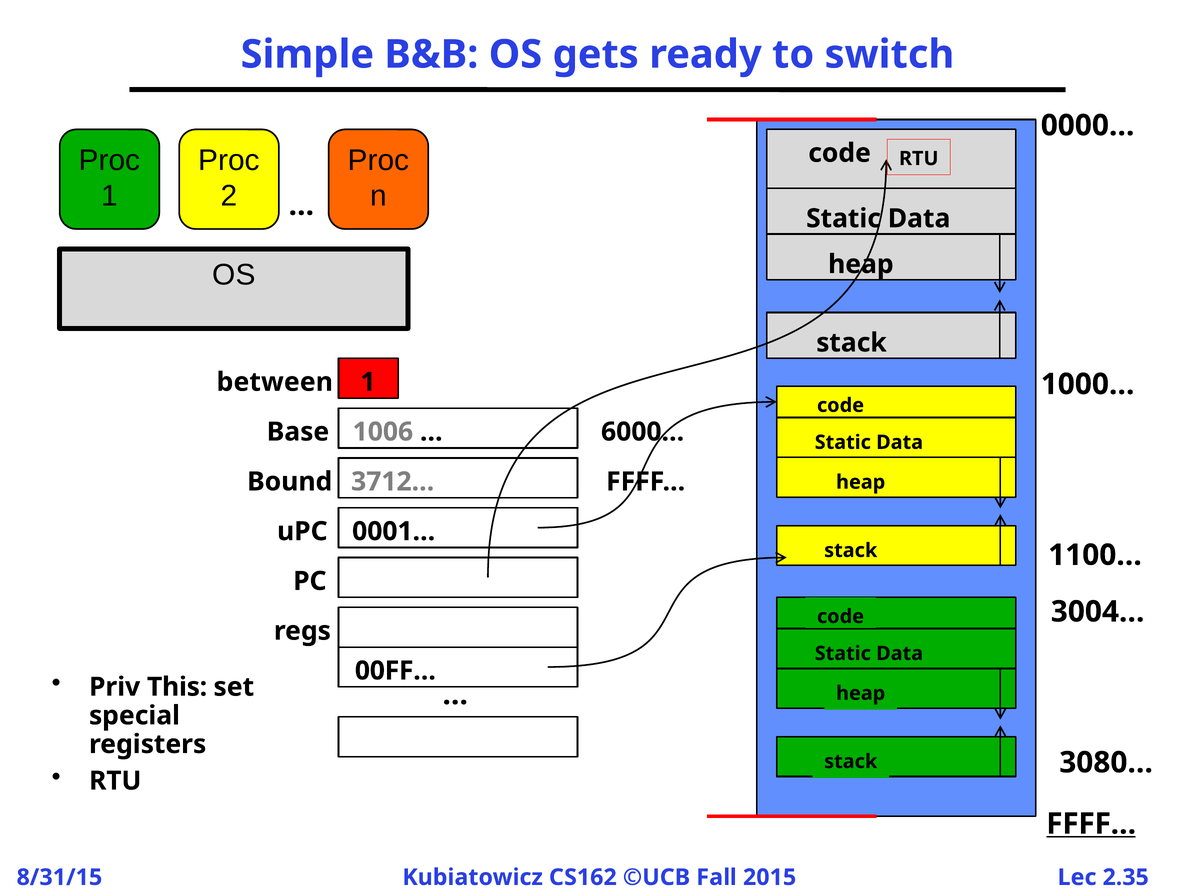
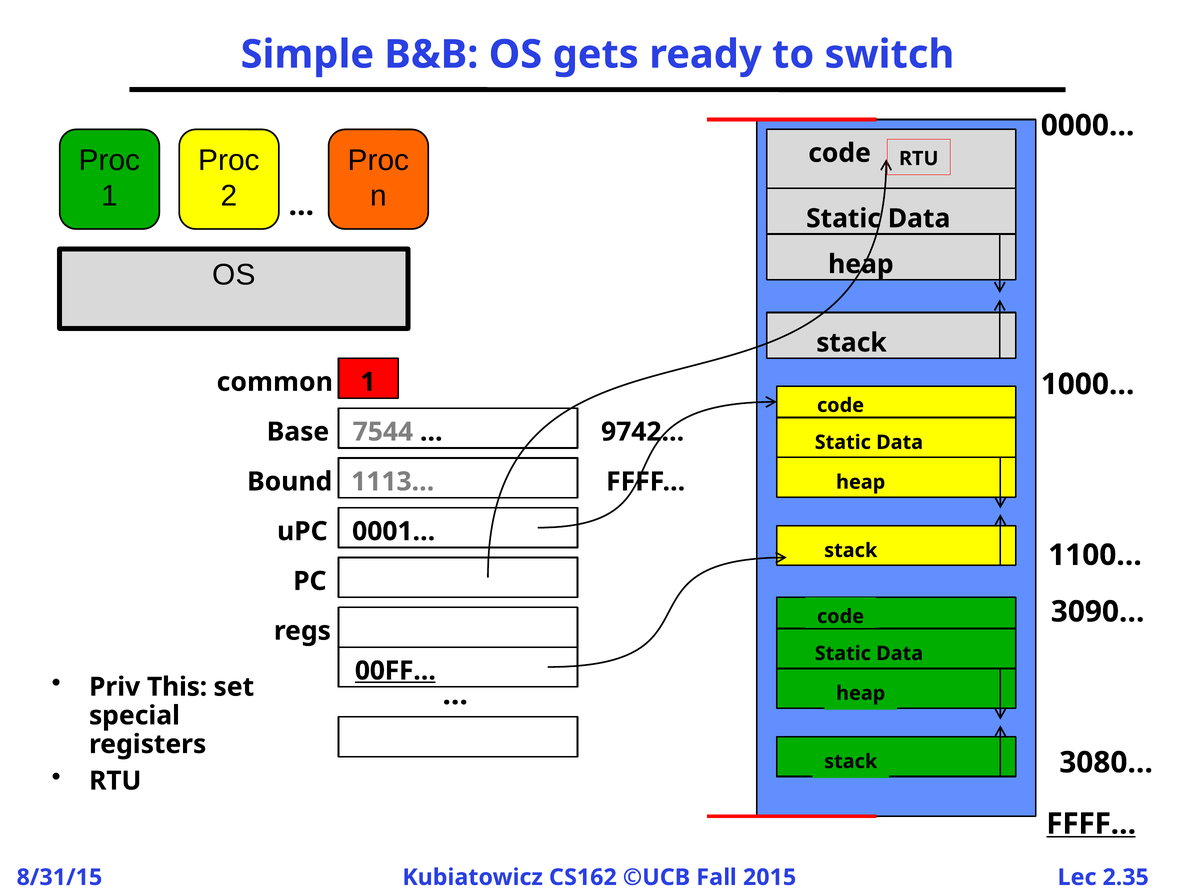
between: between -> common
1006: 1006 -> 7544
6000…: 6000… -> 9742…
3712…: 3712… -> 1113…
3004…: 3004… -> 3090…
00FF… underline: none -> present
